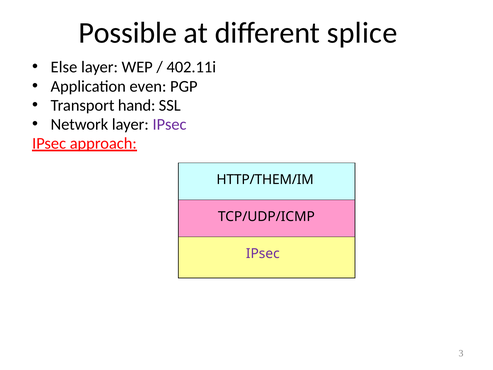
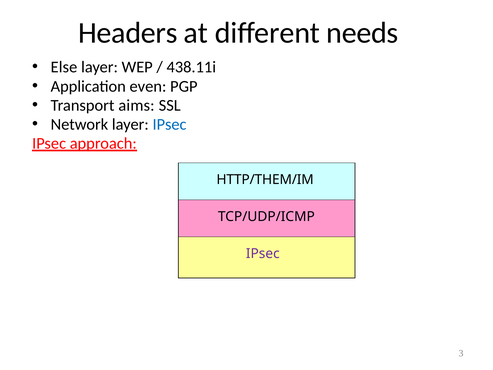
Possible: Possible -> Headers
splice: splice -> needs
402.11i: 402.11i -> 438.11i
hand: hand -> aims
IPsec at (169, 124) colour: purple -> blue
